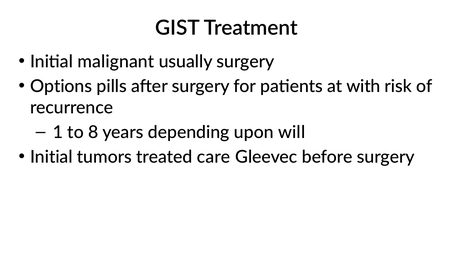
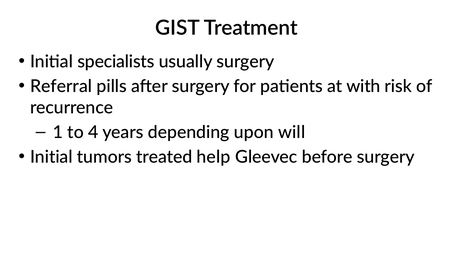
malignant: malignant -> specialists
Options: Options -> Referral
8: 8 -> 4
care: care -> help
